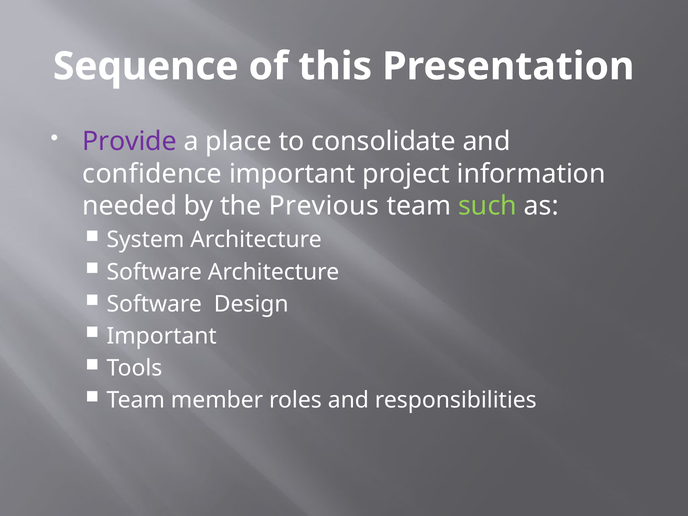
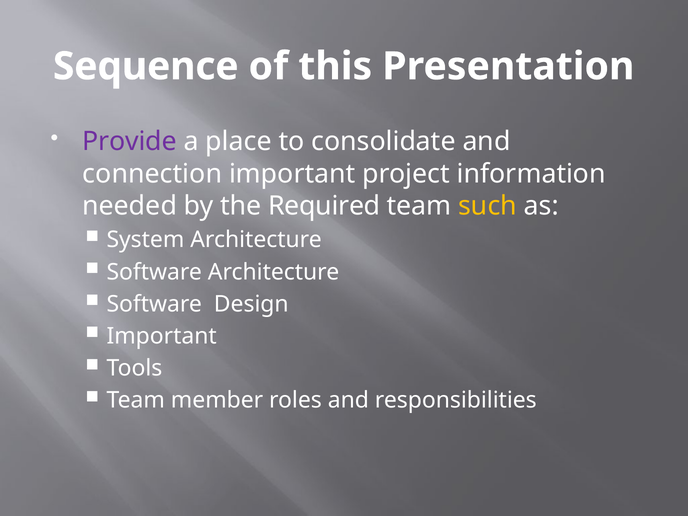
confidence: confidence -> connection
Previous: Previous -> Required
such colour: light green -> yellow
